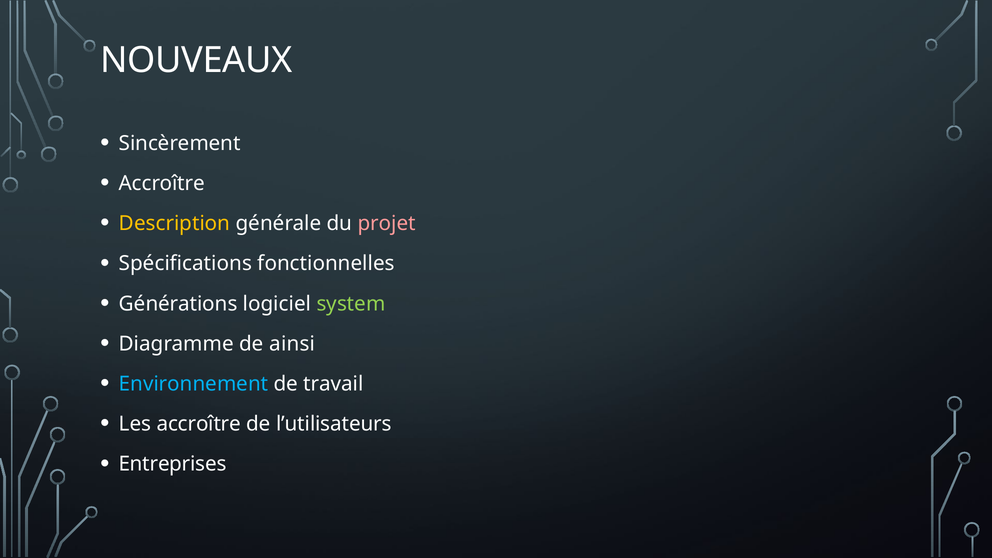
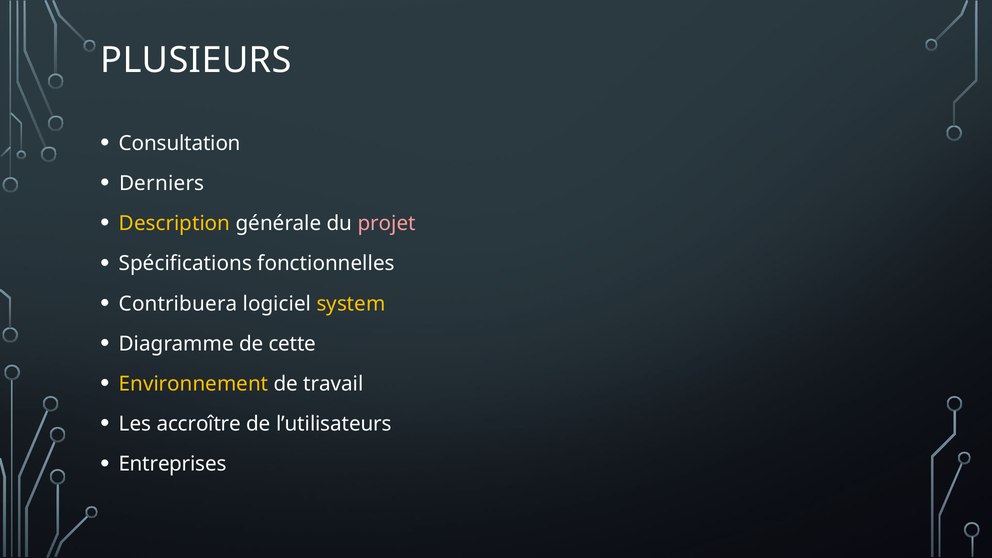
NOUVEAUX: NOUVEAUX -> PLUSIEURS
Sincèrement: Sincèrement -> Consultation
Accroître at (162, 183): Accroître -> Derniers
Générations: Générations -> Contribuera
system colour: light green -> yellow
ainsi: ainsi -> cette
Environnement colour: light blue -> yellow
